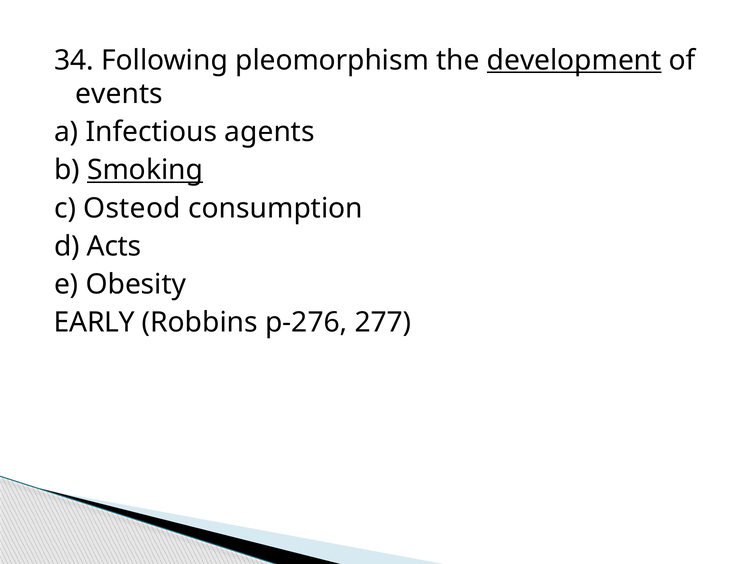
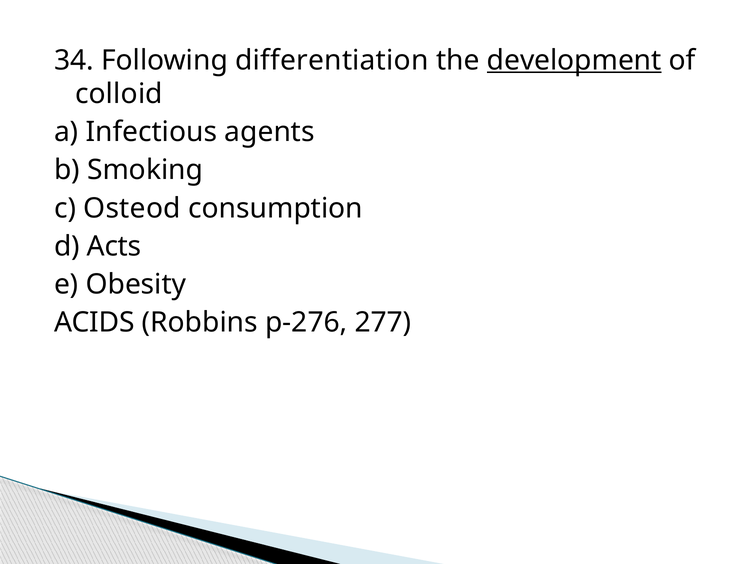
pleomorphism: pleomorphism -> differentiation
events: events -> colloid
Smoking underline: present -> none
EARLY: EARLY -> ACIDS
